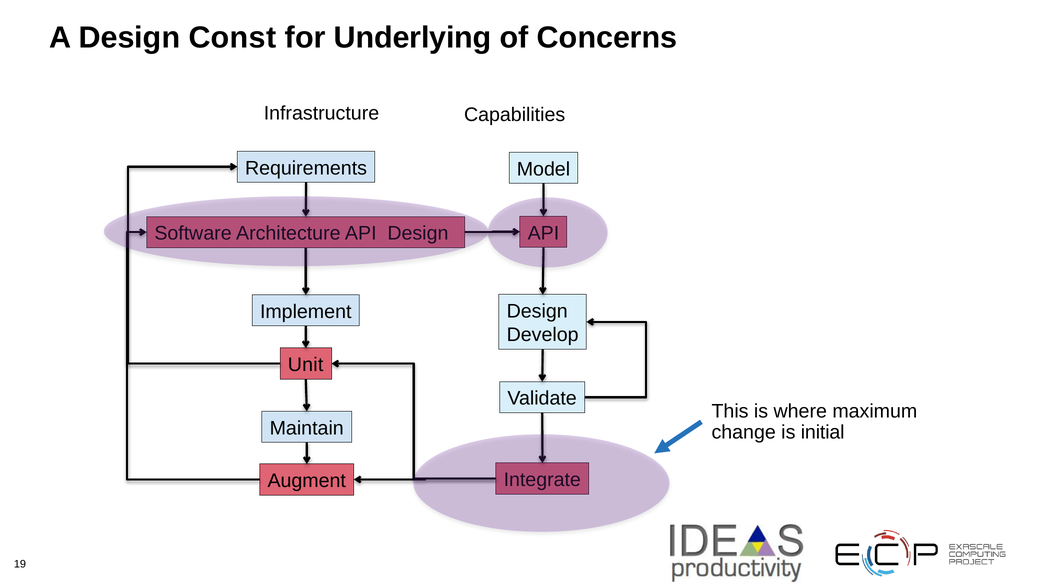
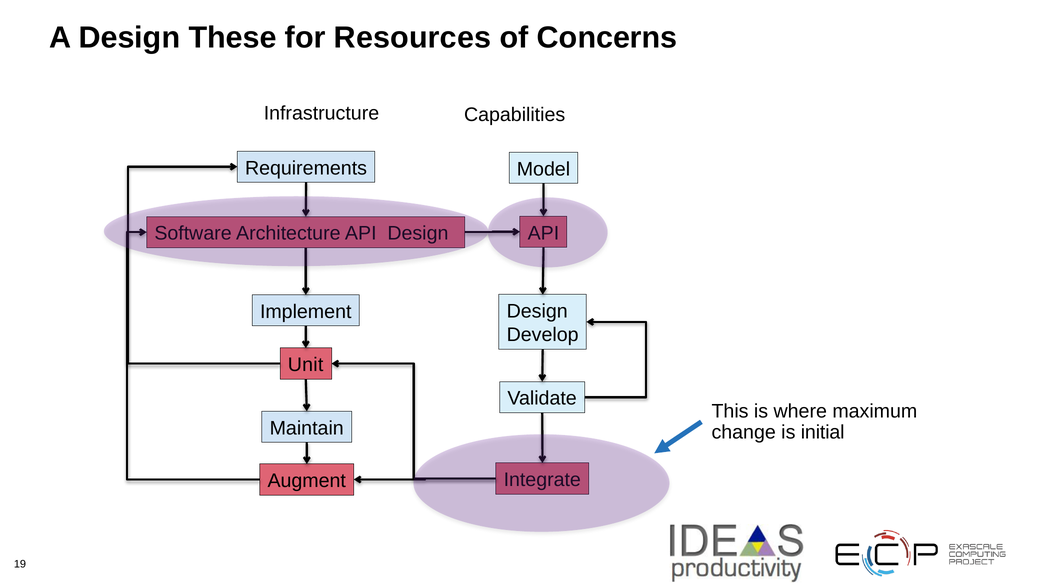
Const: Const -> These
Underlying: Underlying -> Resources
